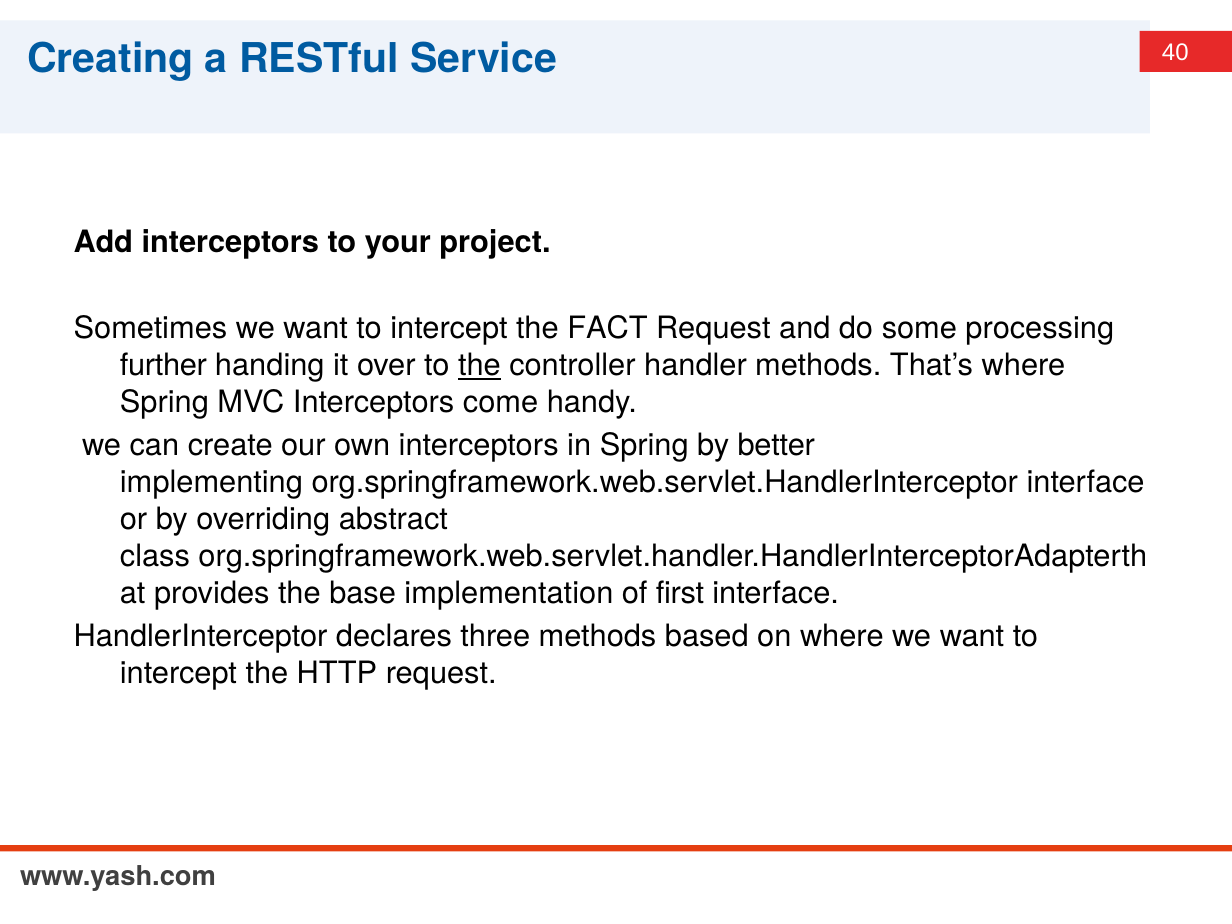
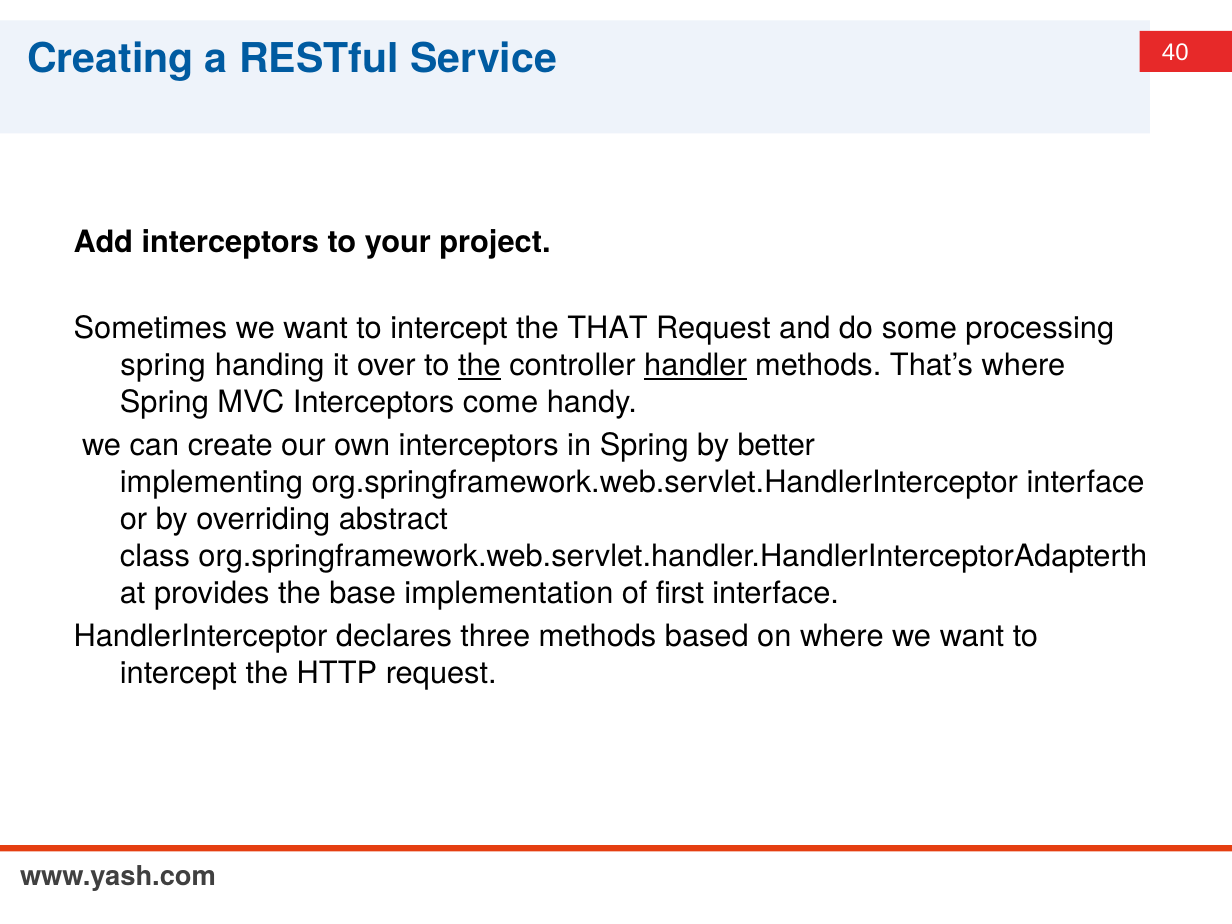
FACT: FACT -> THAT
further at (163, 365): further -> spring
handler underline: none -> present
